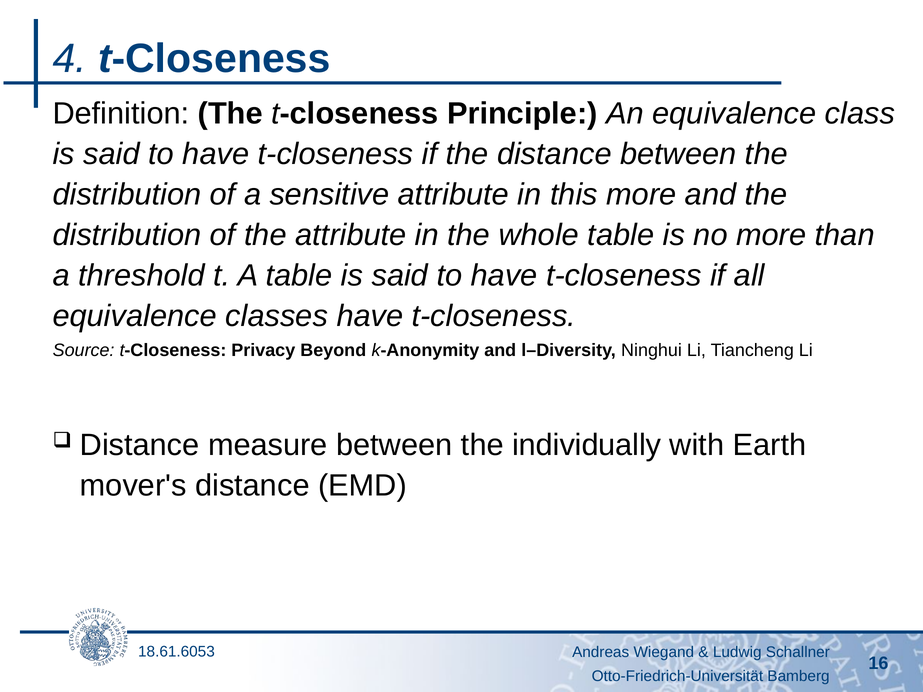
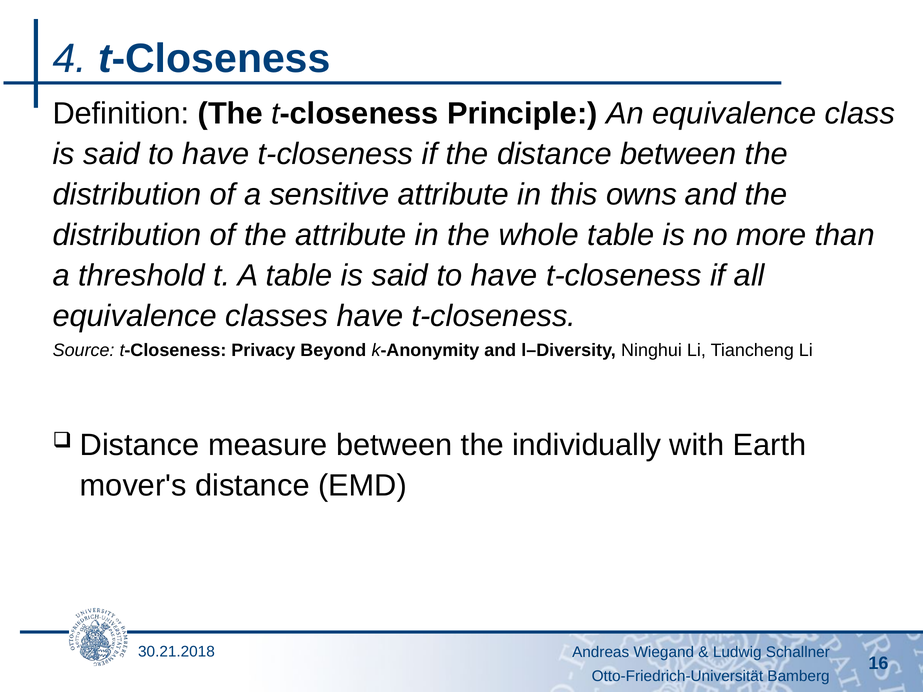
this more: more -> owns
18.61.6053: 18.61.6053 -> 30.21.2018
